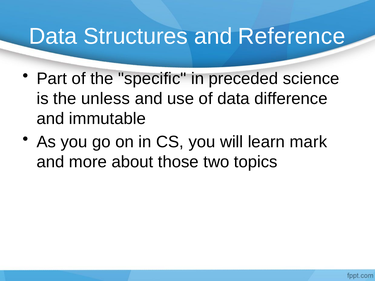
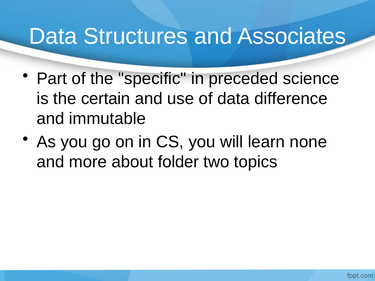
Reference: Reference -> Associates
unless: unless -> certain
mark: mark -> none
those: those -> folder
